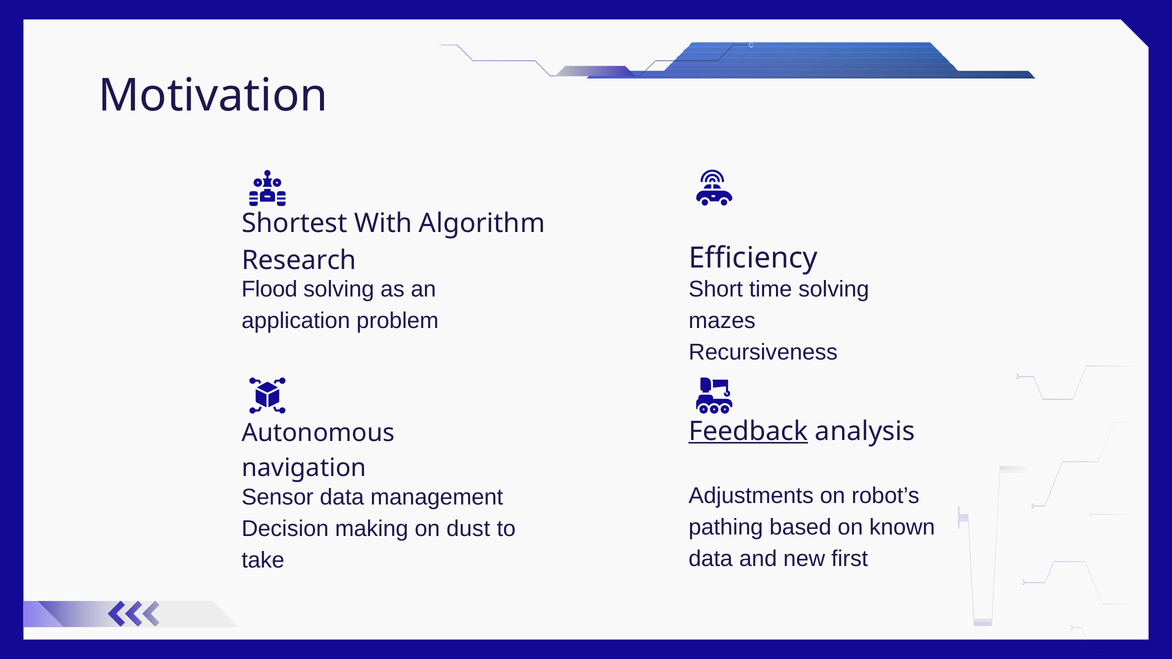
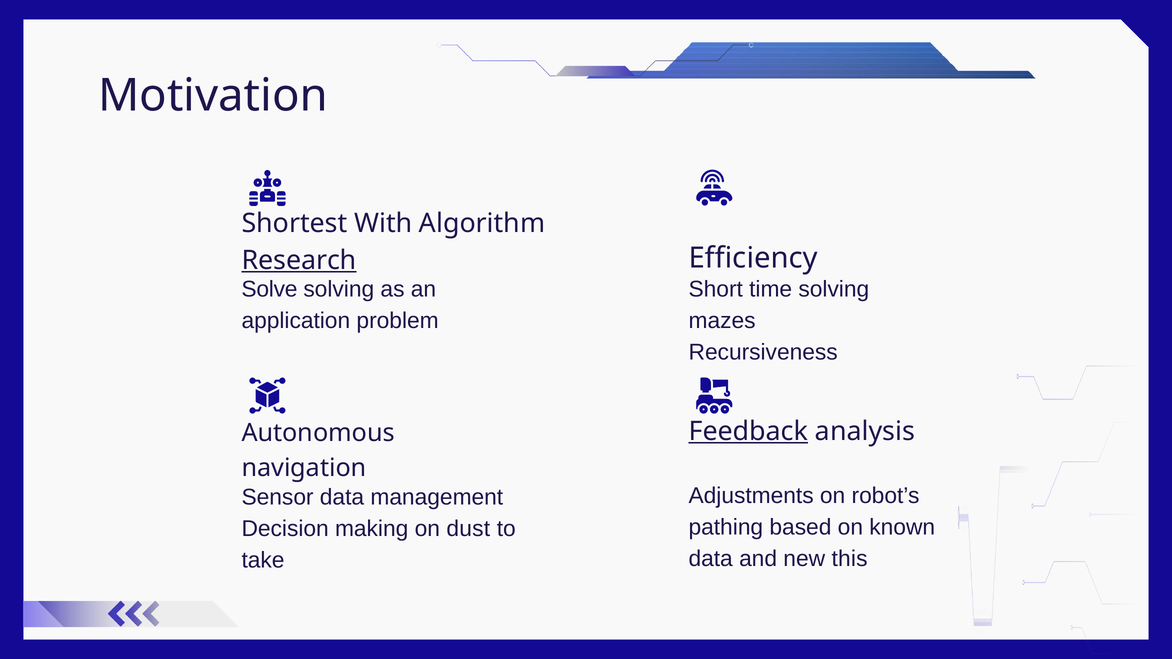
Research underline: none -> present
Flood: Flood -> Solve
first: first -> this
